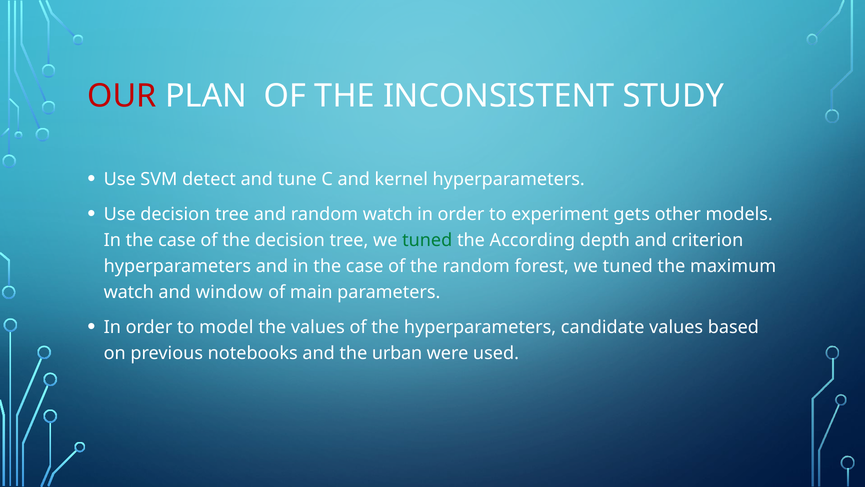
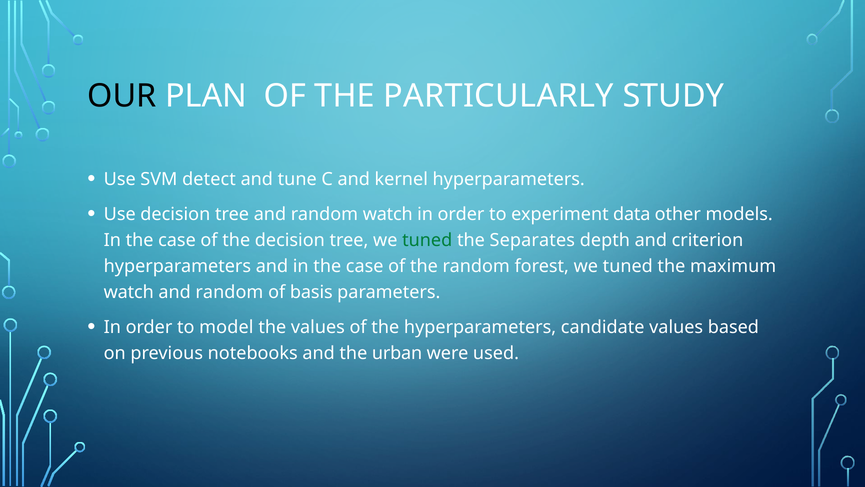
OUR colour: red -> black
INCONSISTENT: INCONSISTENT -> PARTICULARLY
gets: gets -> data
According: According -> Separates
window at (229, 292): window -> random
main: main -> basis
